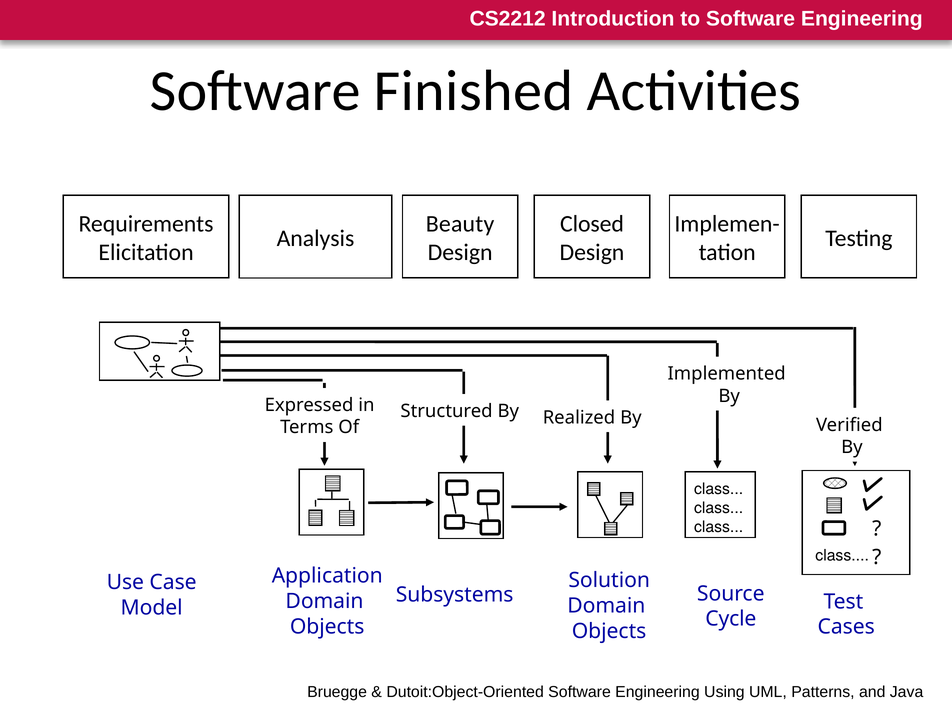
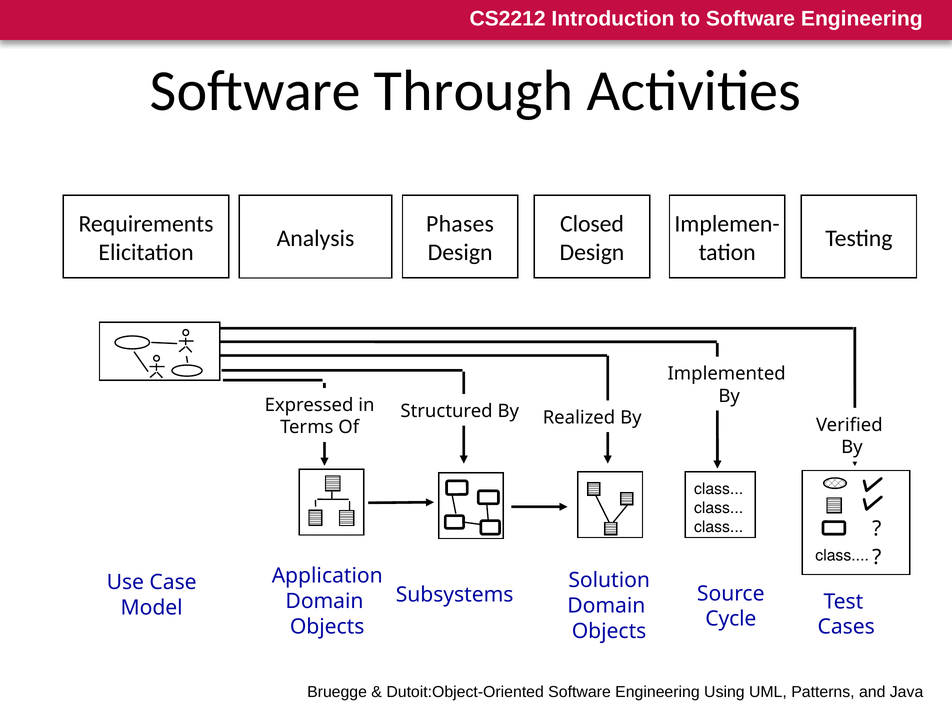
Finished: Finished -> Through
Beauty: Beauty -> Phases
